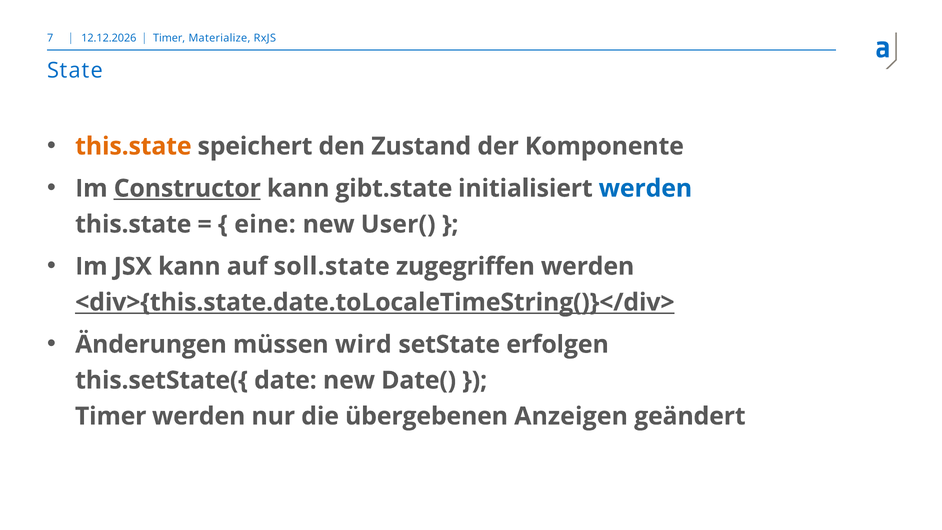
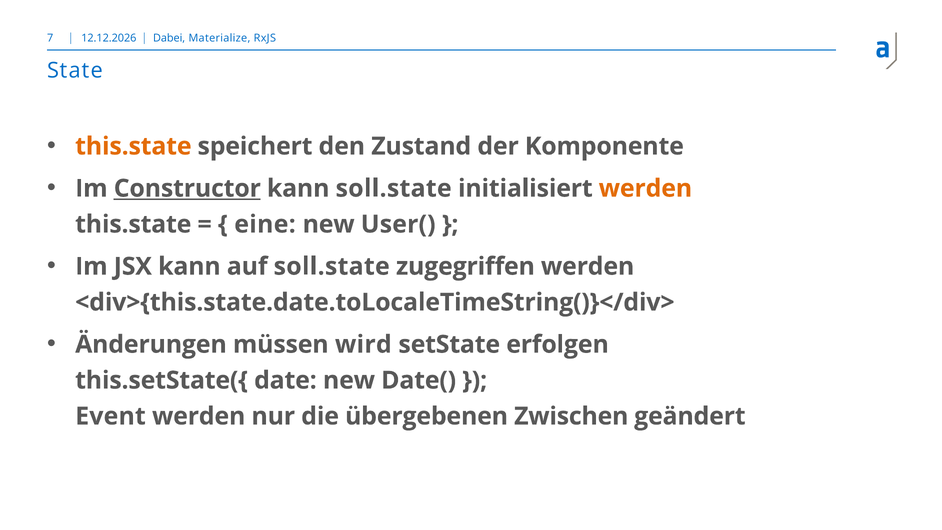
Timer at (169, 38): Timer -> Dabei
kann gibt.state: gibt.state -> soll.state
werden at (645, 188) colour: blue -> orange
<div>{this.state.date.toLocaleTimeString()}</div> underline: present -> none
Timer at (111, 416): Timer -> Event
Anzeigen: Anzeigen -> Zwischen
